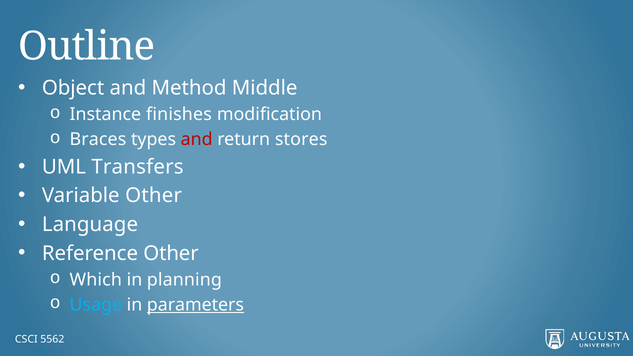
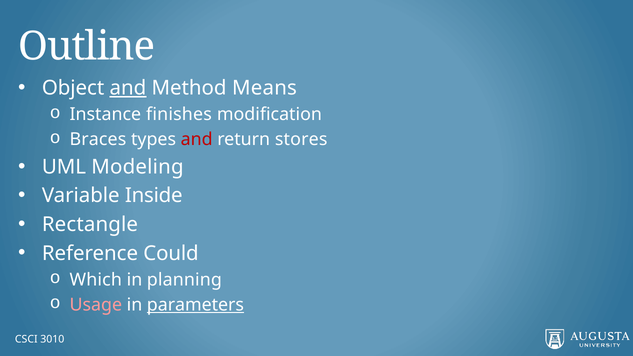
and at (128, 88) underline: none -> present
Middle: Middle -> Means
Transfers: Transfers -> Modeling
Variable Other: Other -> Inside
Language: Language -> Rectangle
Reference Other: Other -> Could
Usage colour: light blue -> pink
5562: 5562 -> 3010
